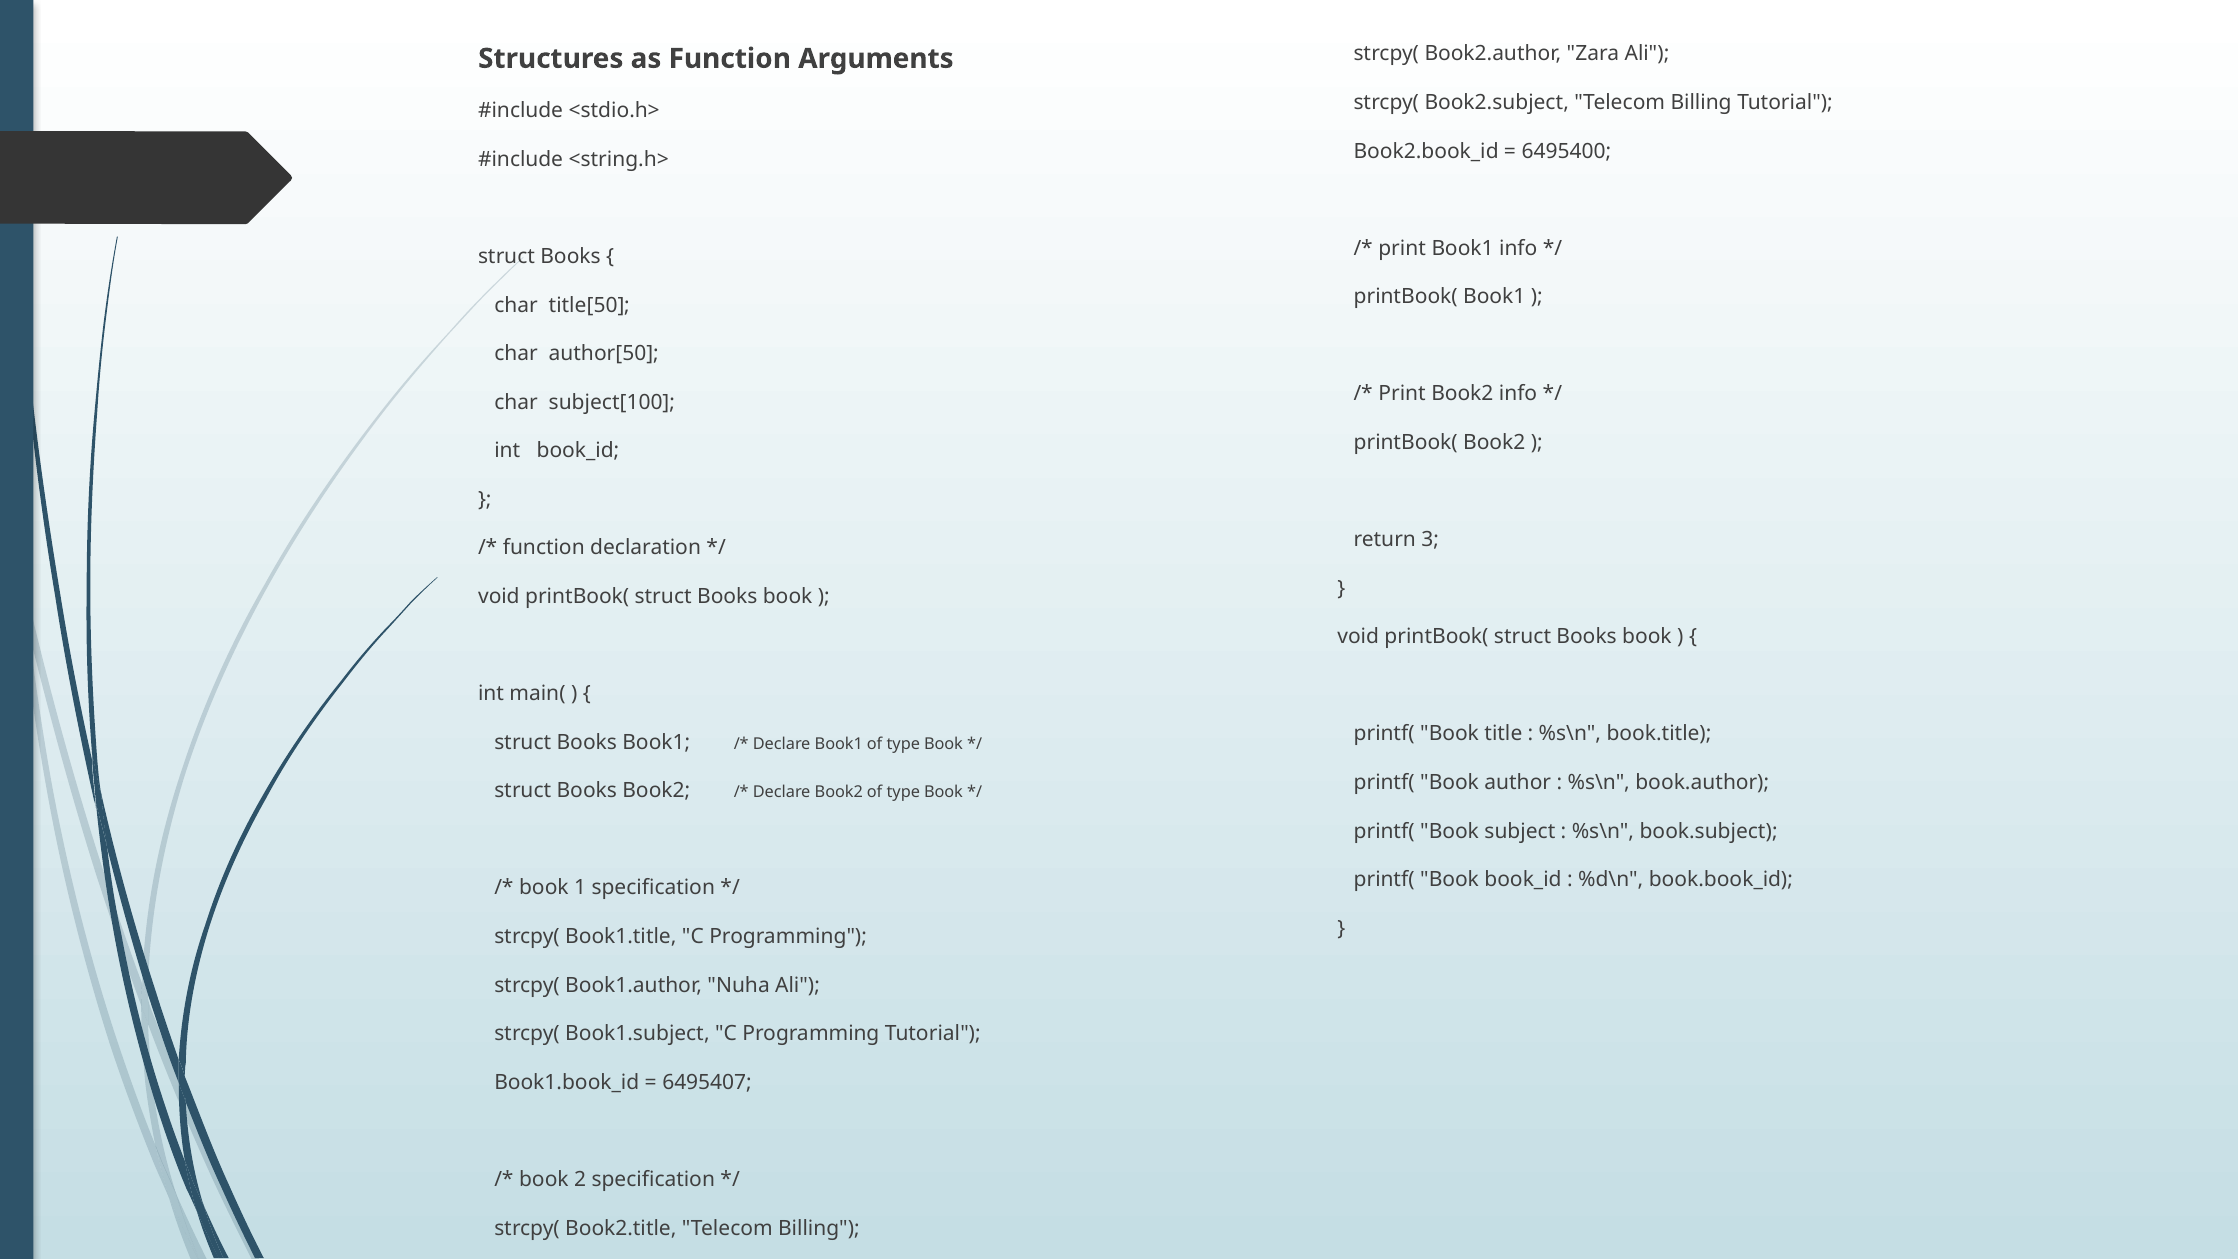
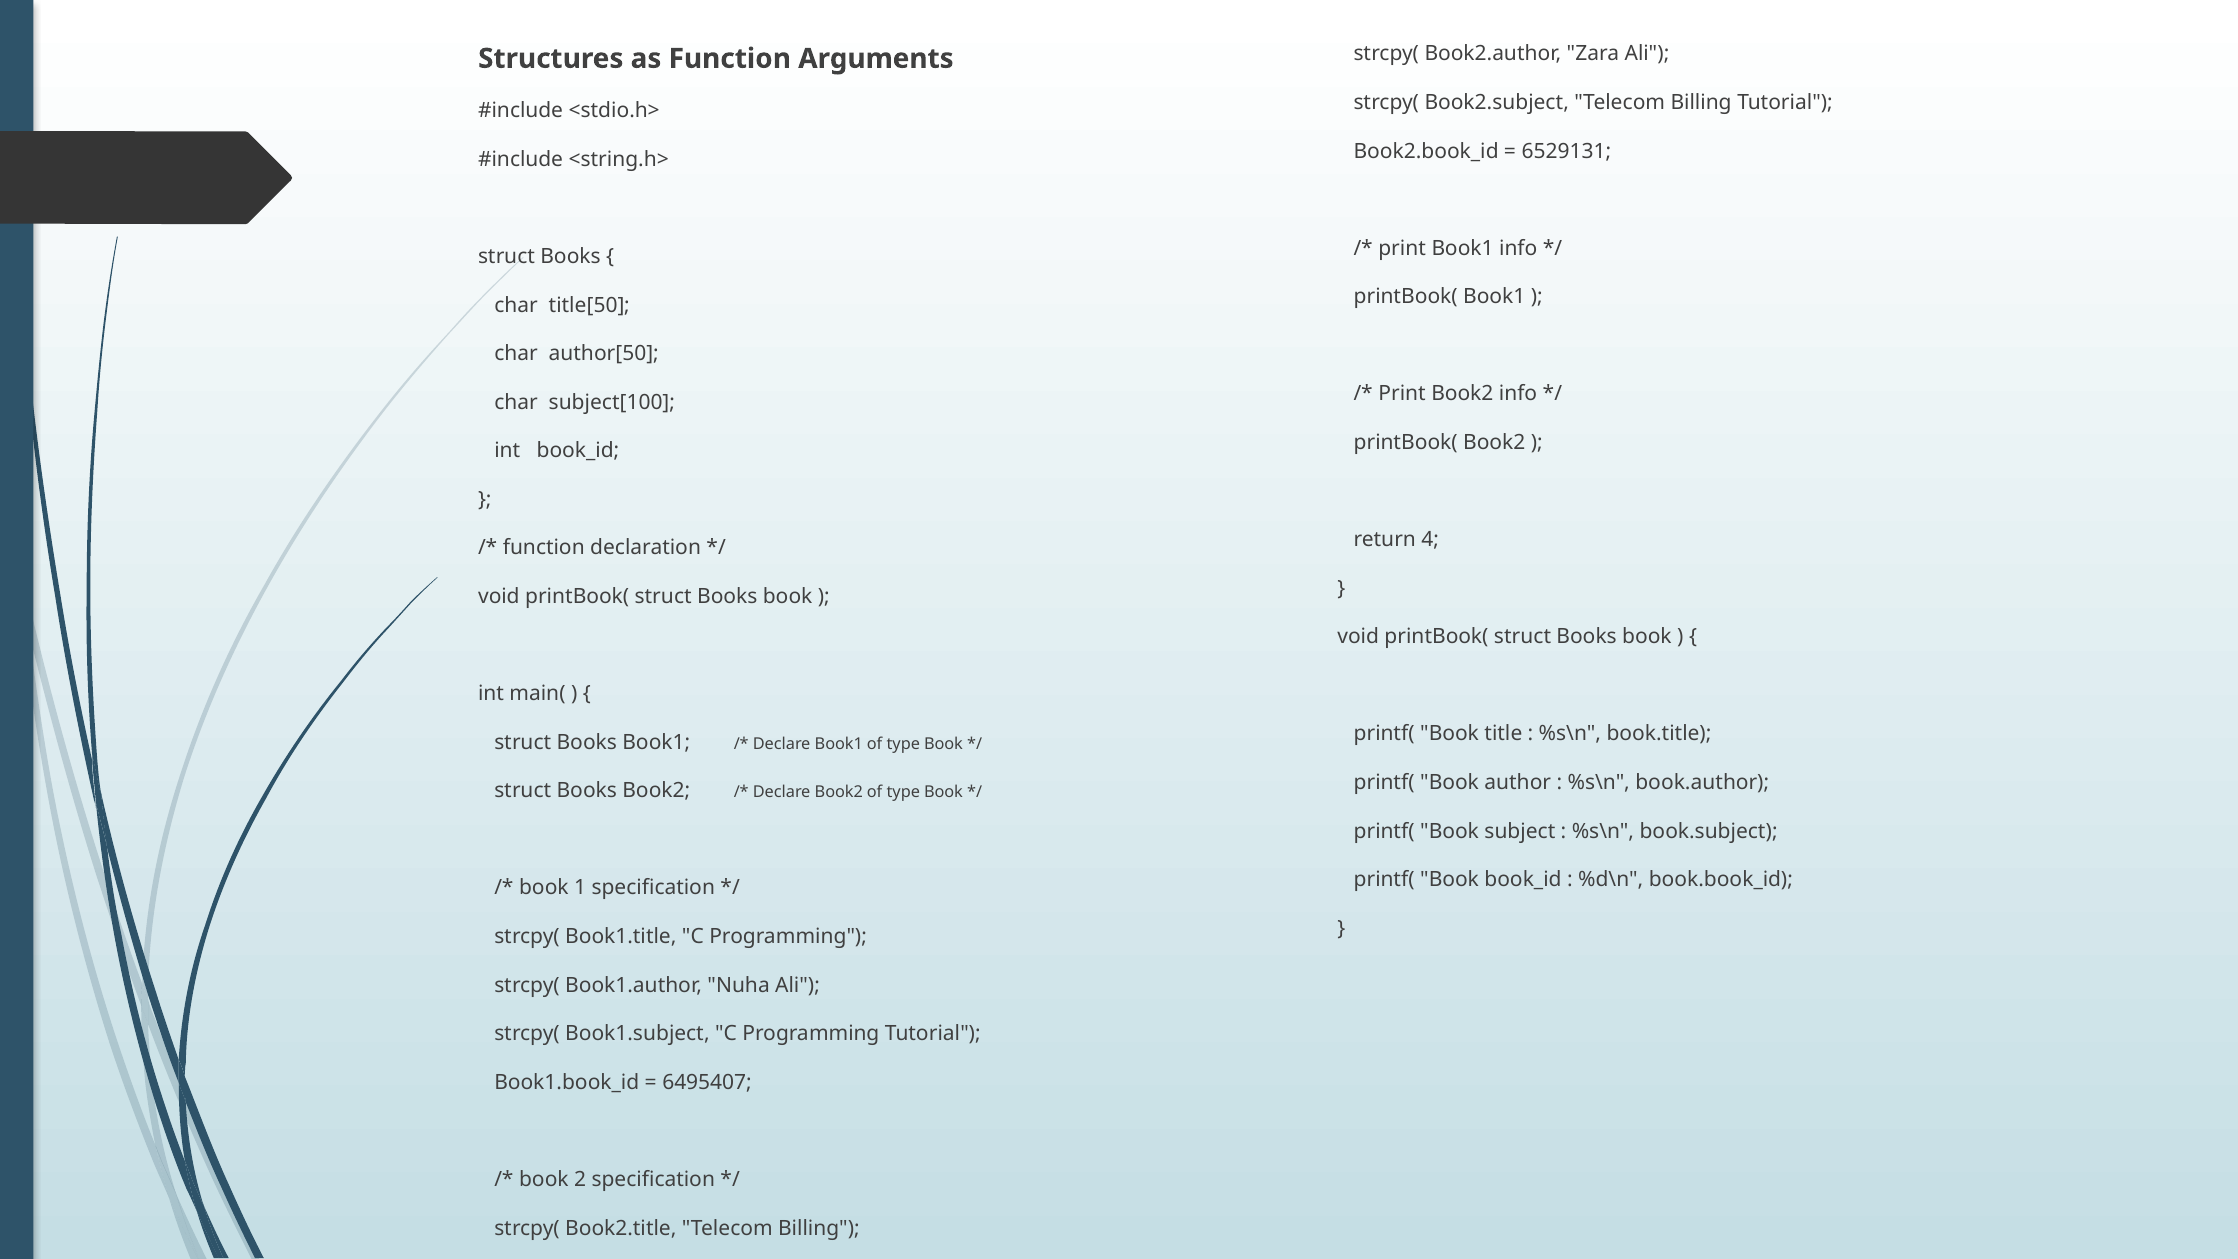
6495400: 6495400 -> 6529131
3: 3 -> 4
